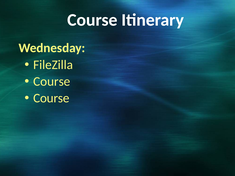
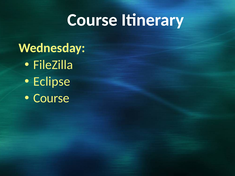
Course at (52, 82): Course -> Eclipse
